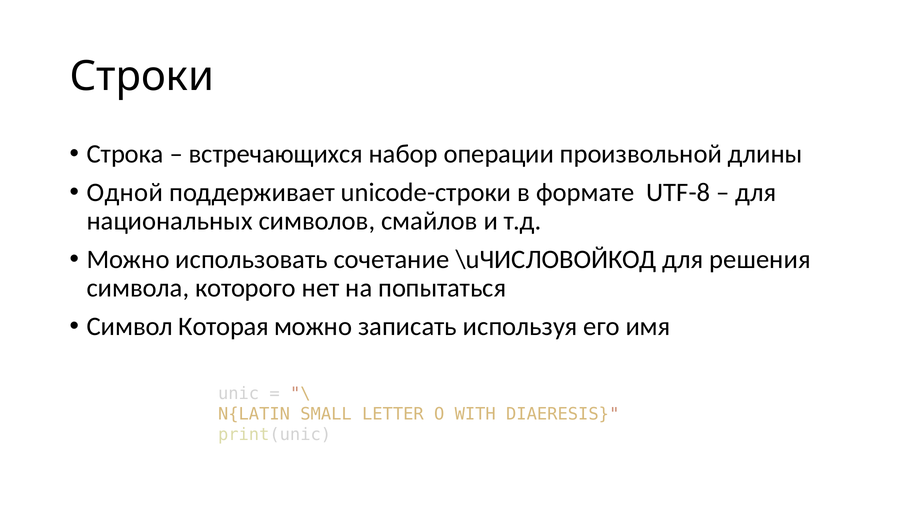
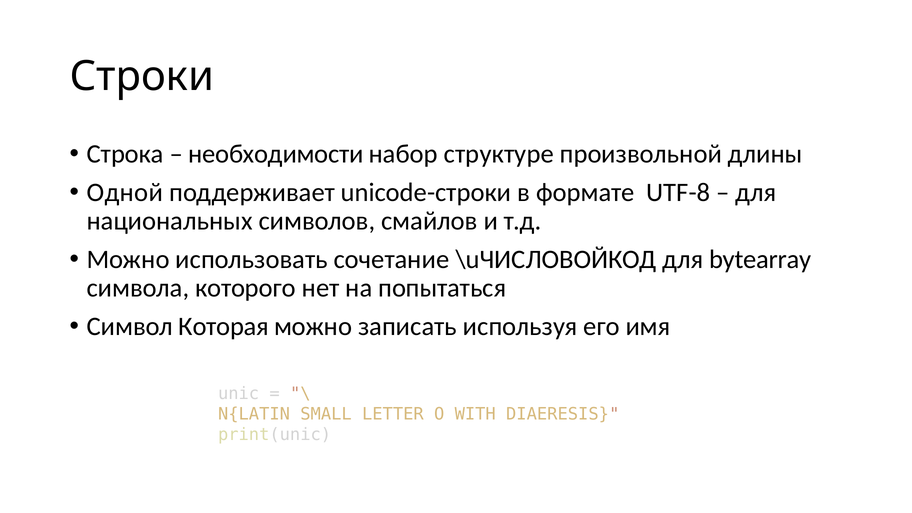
встречающихся: встречающихся -> необходимости
операции: операции -> структуре
решения: решения -> bytearray
